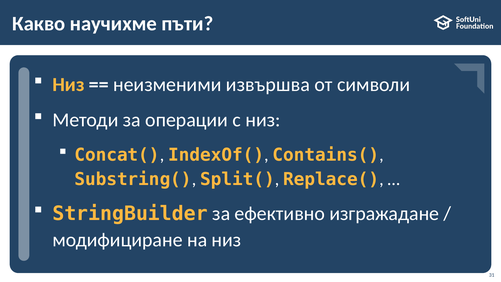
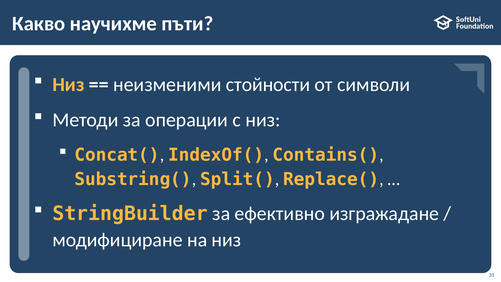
извършва: извършва -> стойности
